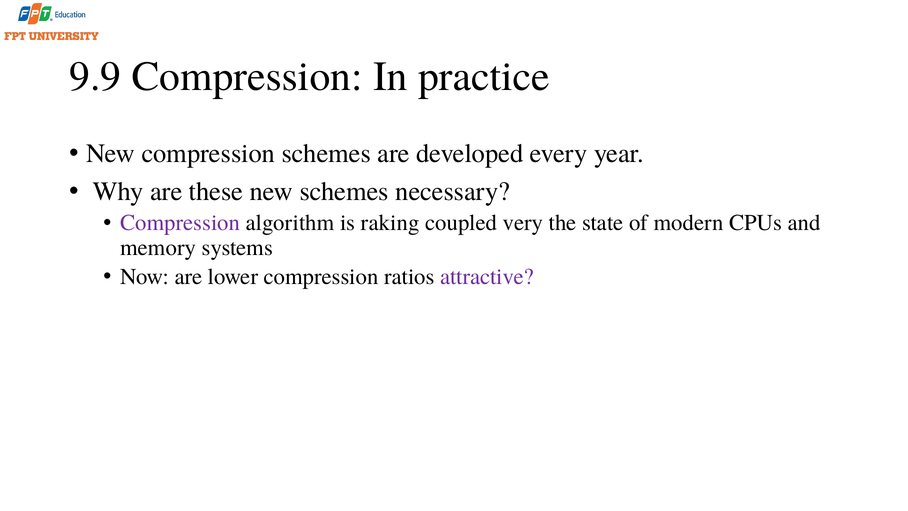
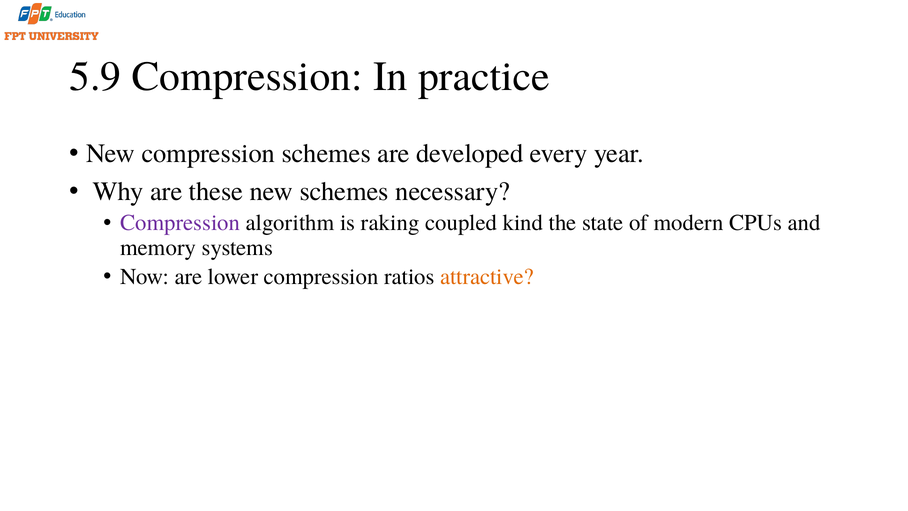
9.9: 9.9 -> 5.9
very: very -> kind
attractive colour: purple -> orange
